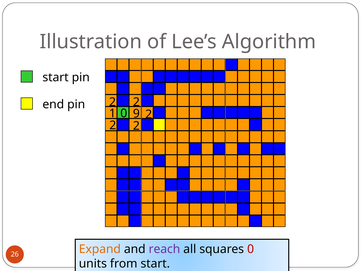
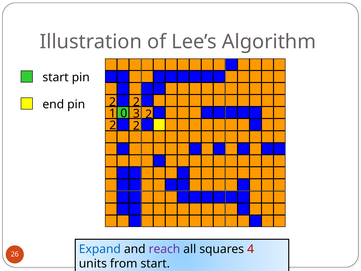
9: 9 -> 3
Expand colour: orange -> blue
squares 0: 0 -> 4
